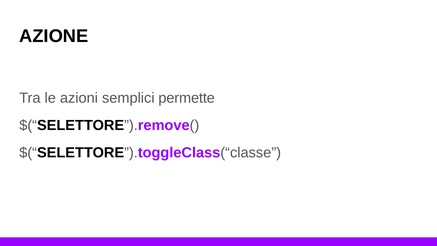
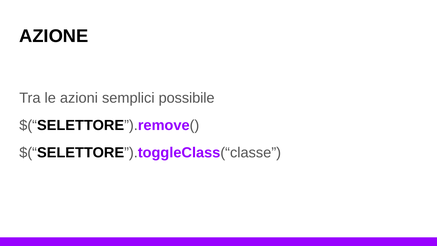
permette: permette -> possibile
